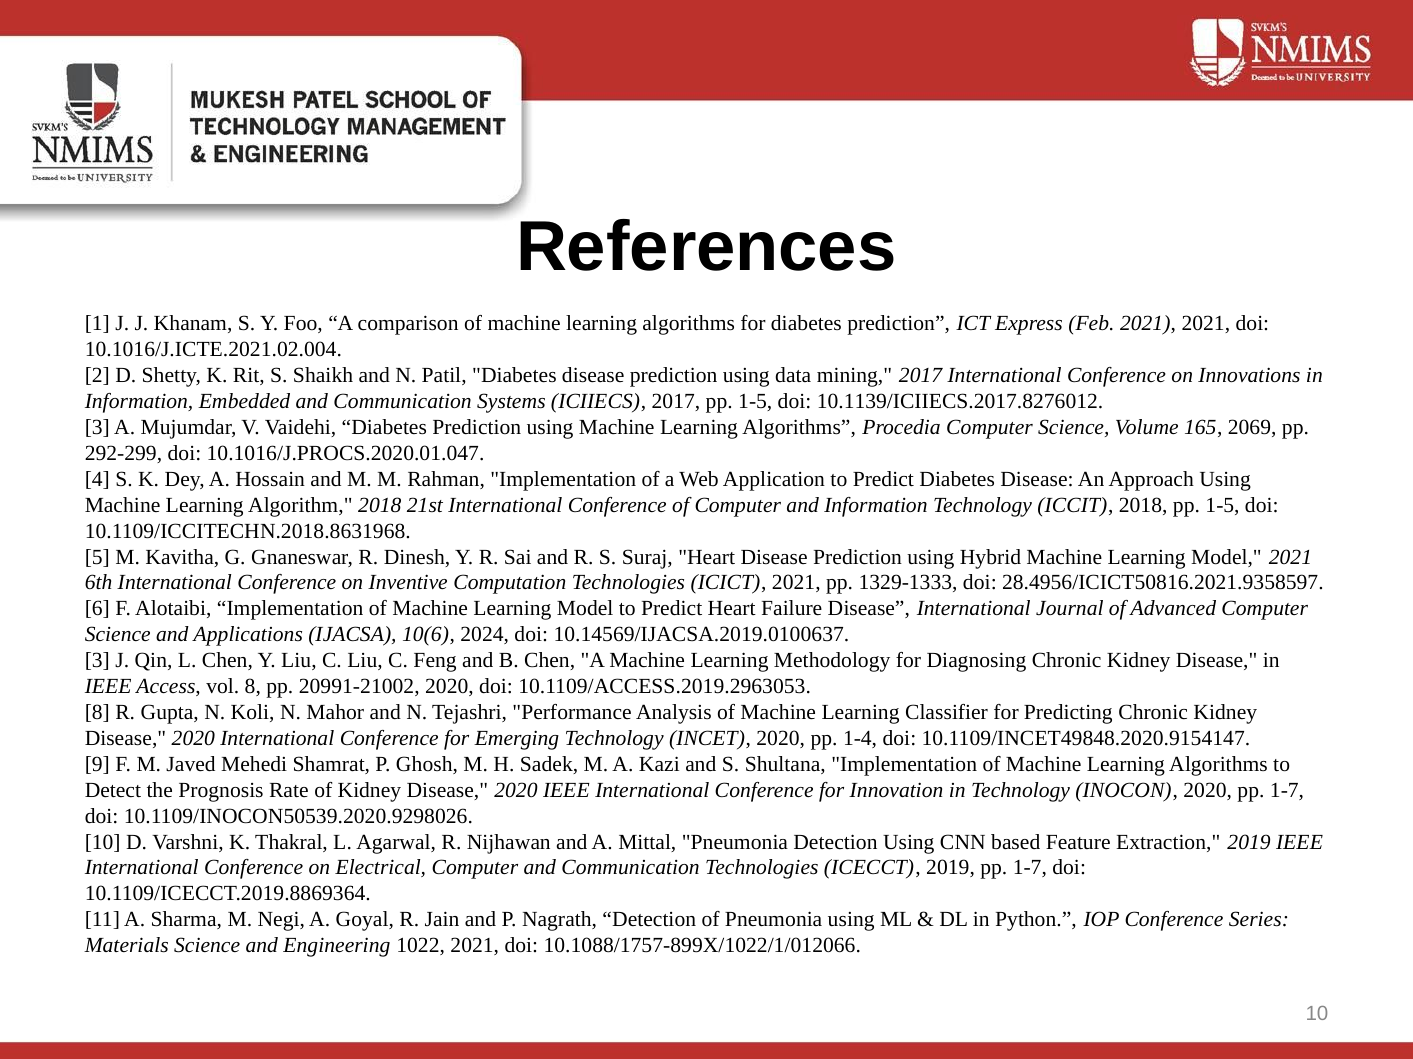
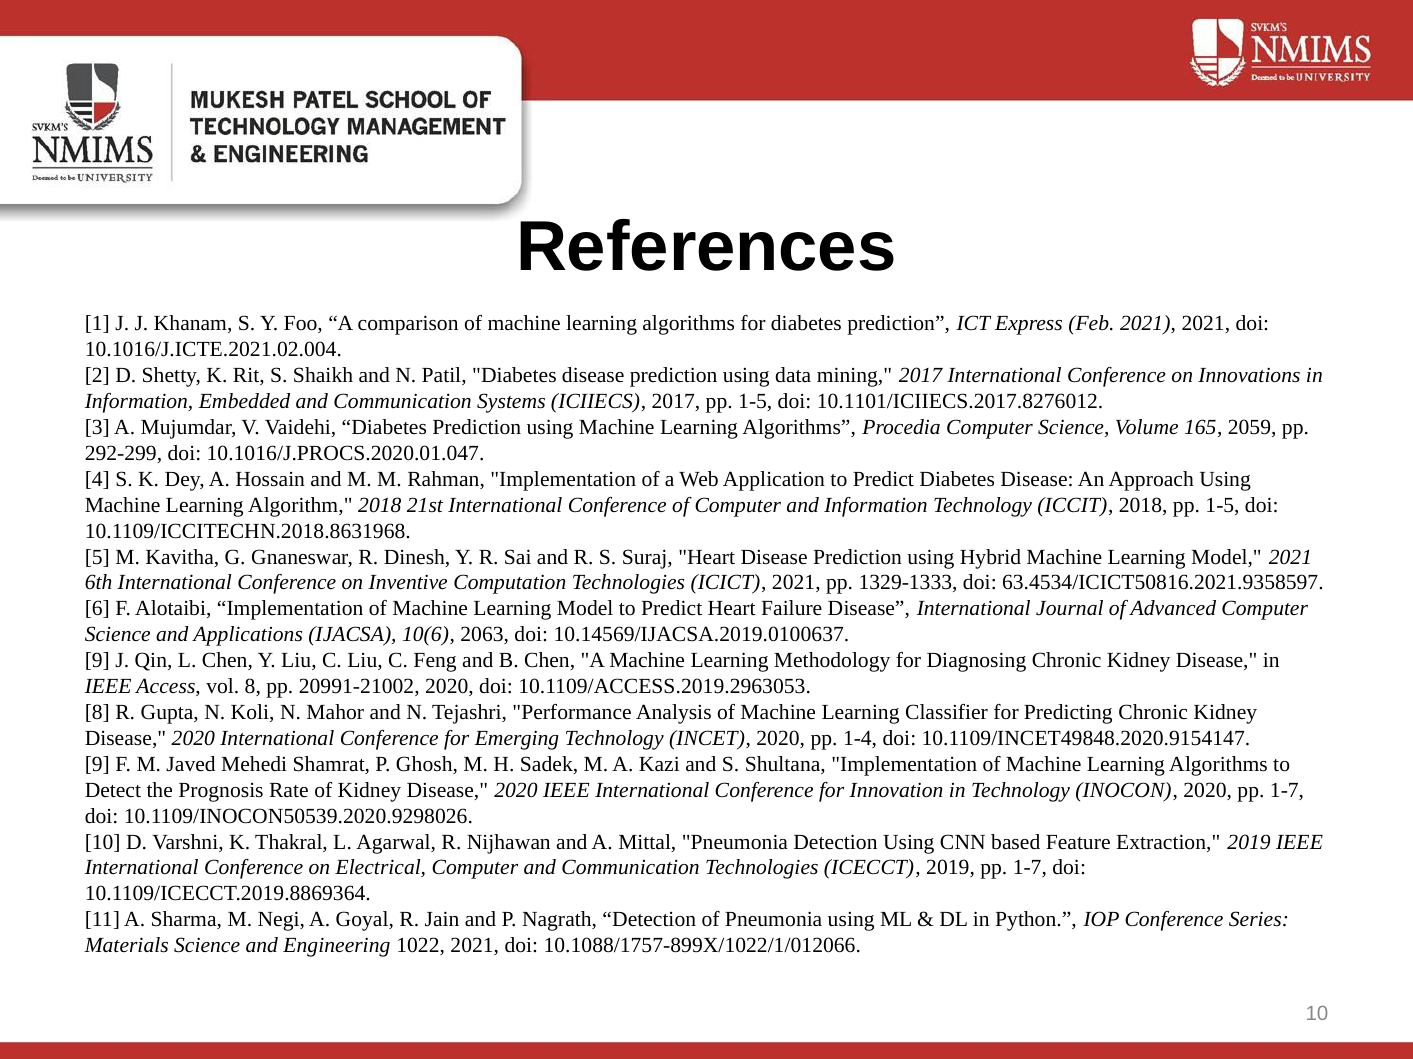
10.1139/ICIIECS.2017.8276012: 10.1139/ICIIECS.2017.8276012 -> 10.1101/ICIIECS.2017.8276012
2069: 2069 -> 2059
28.4956/ICICT50816.2021.9358597: 28.4956/ICICT50816.2021.9358597 -> 63.4534/ICICT50816.2021.9358597
2024: 2024 -> 2063
3 at (97, 661): 3 -> 9
